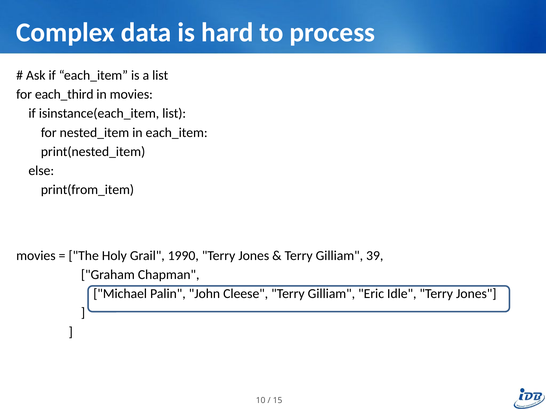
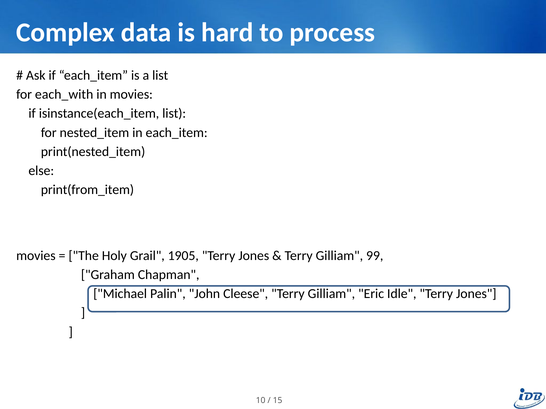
each_third: each_third -> each_with
1990: 1990 -> 1905
39: 39 -> 99
